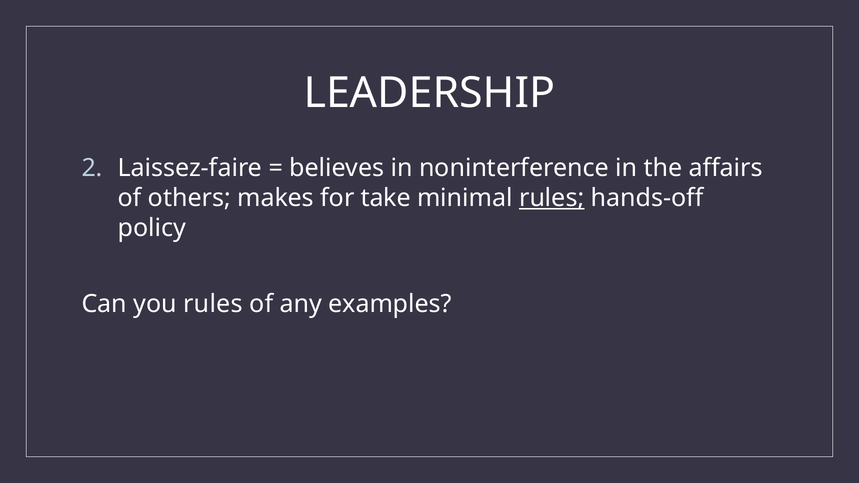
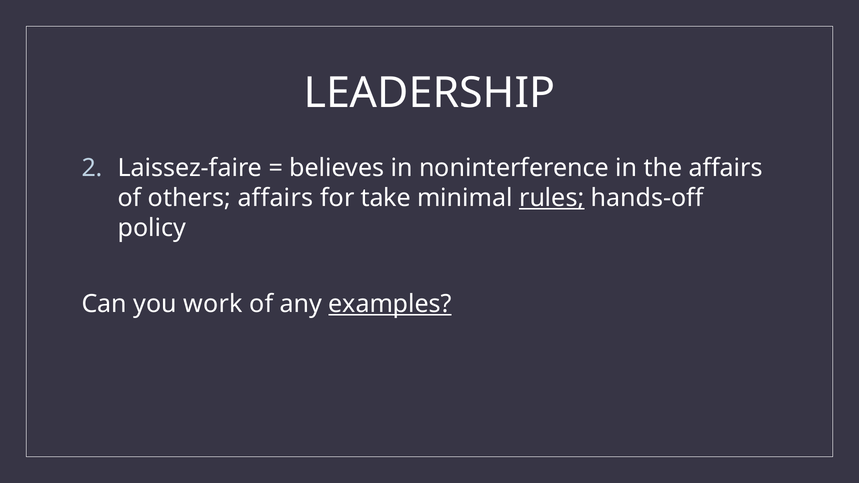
others makes: makes -> affairs
you rules: rules -> work
examples underline: none -> present
